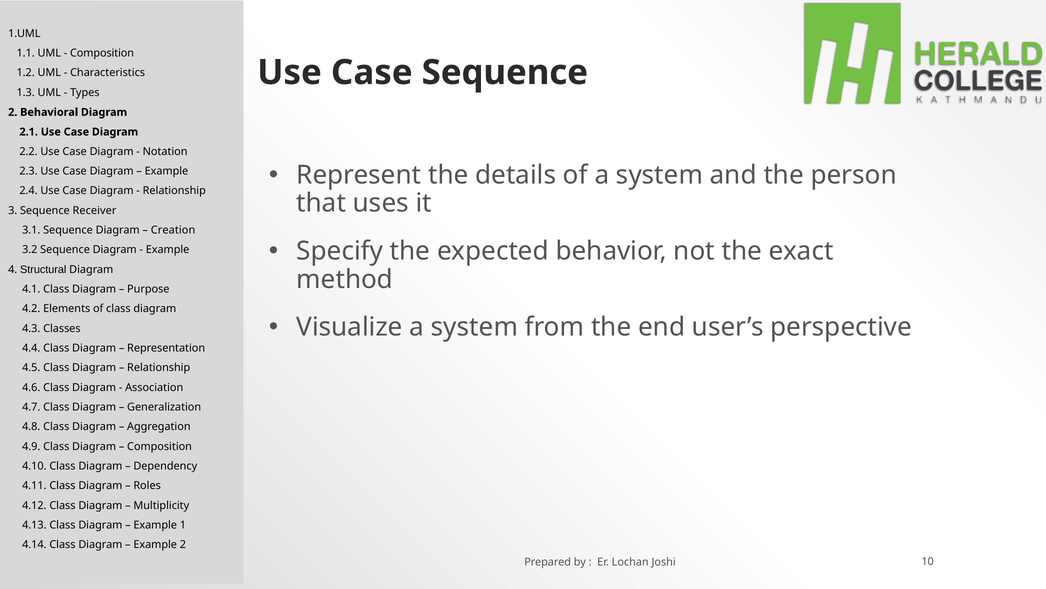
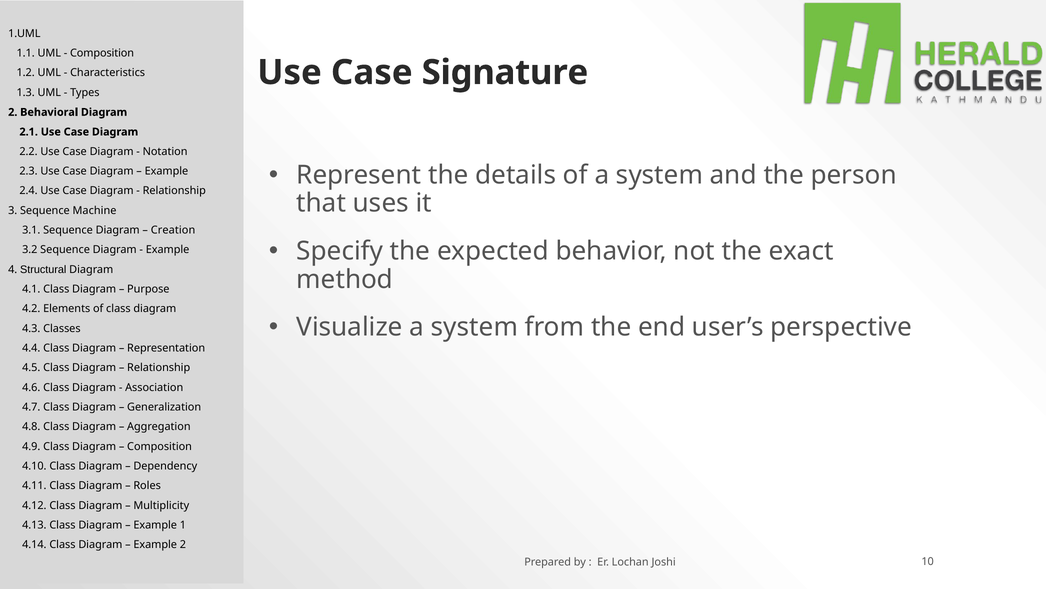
Case Sequence: Sequence -> Signature
Receiver: Receiver -> Machine
